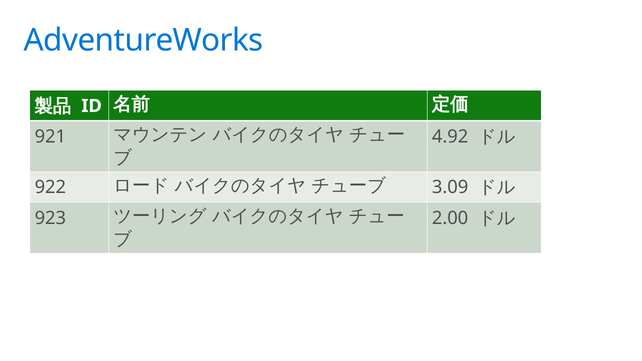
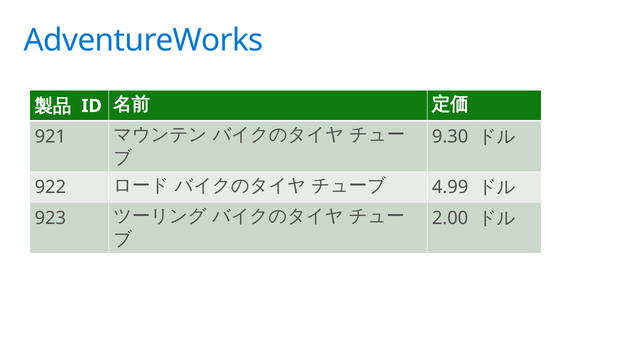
4.92: 4.92 -> 9.30
3.09: 3.09 -> 4.99
